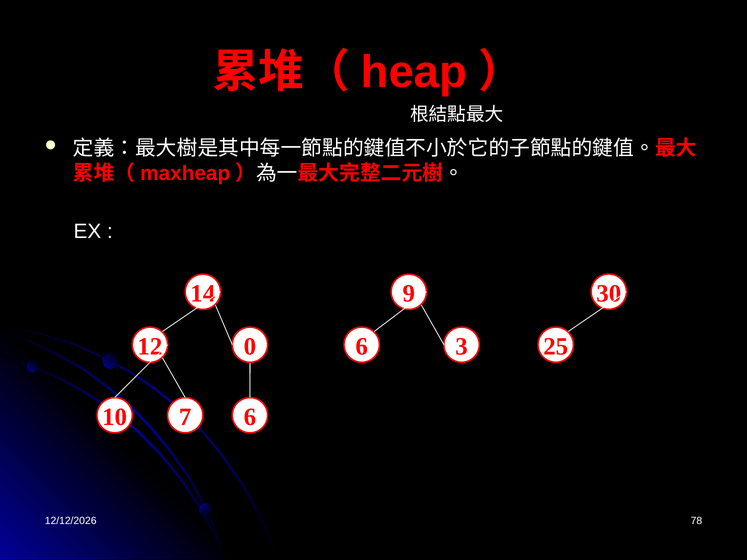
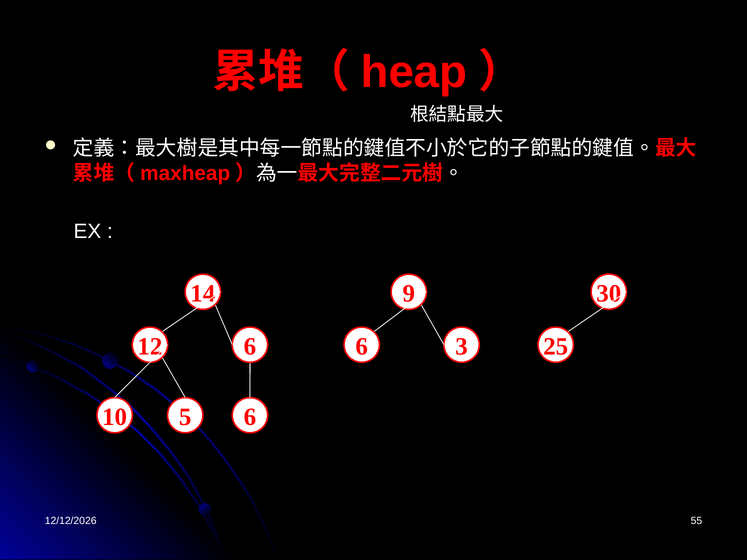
12 0: 0 -> 6
7: 7 -> 5
78: 78 -> 55
